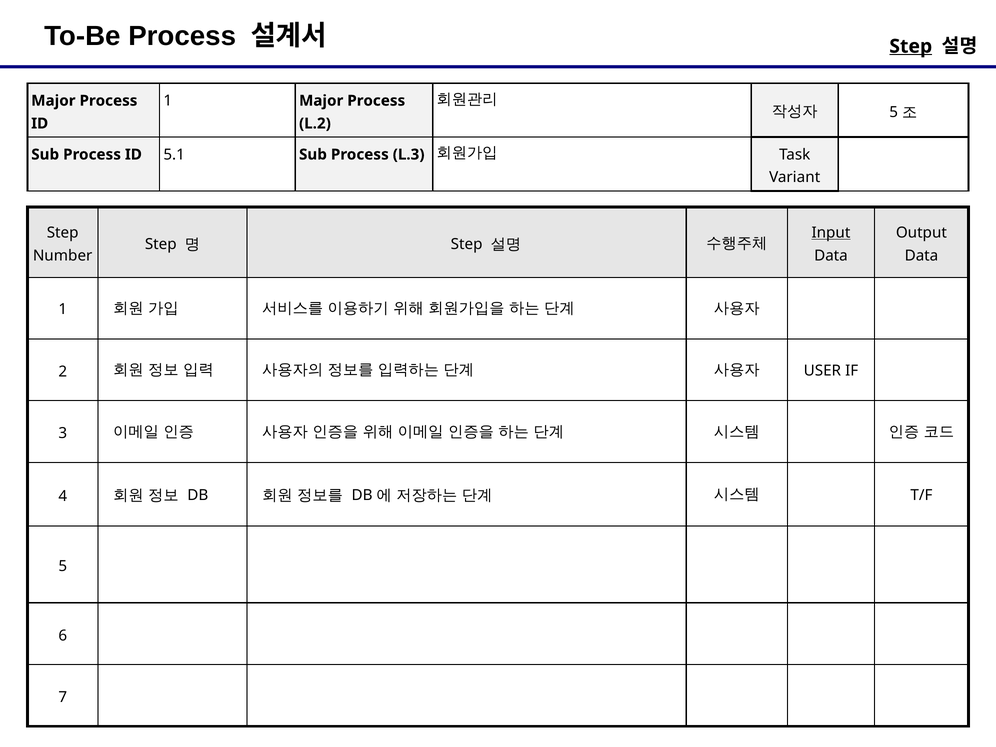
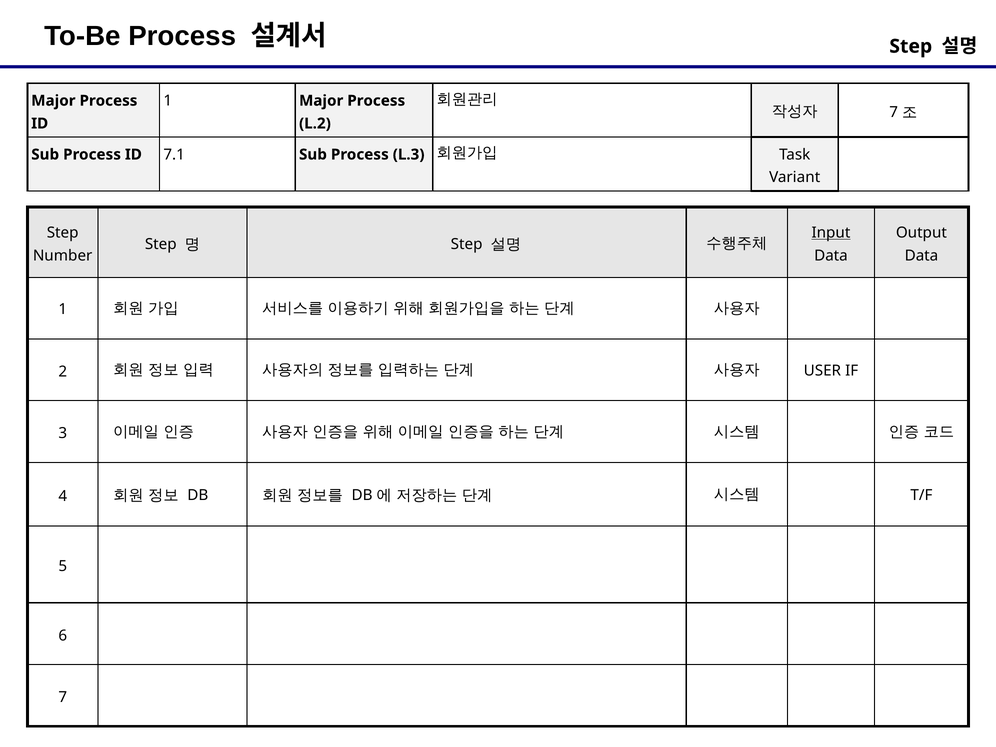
Step at (911, 46) underline: present -> none
5 at (894, 112): 5 -> 7
5.1: 5.1 -> 7.1
